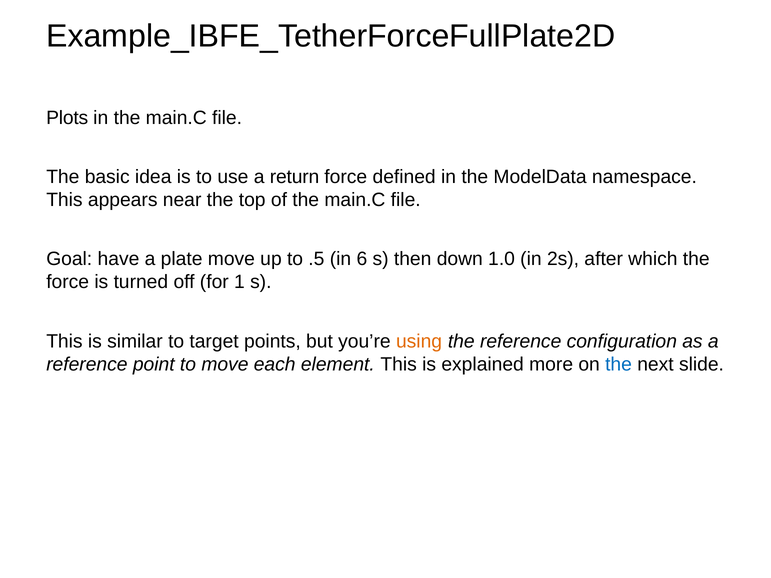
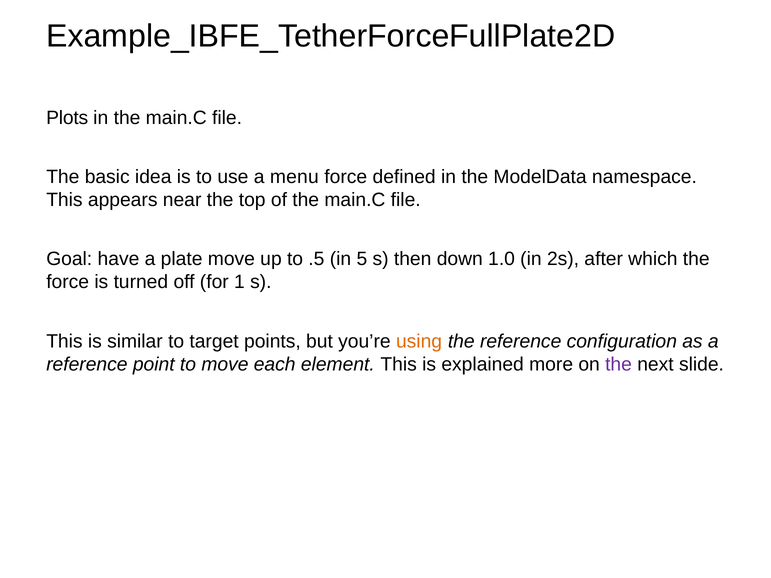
return: return -> menu
6: 6 -> 5
the at (619, 365) colour: blue -> purple
